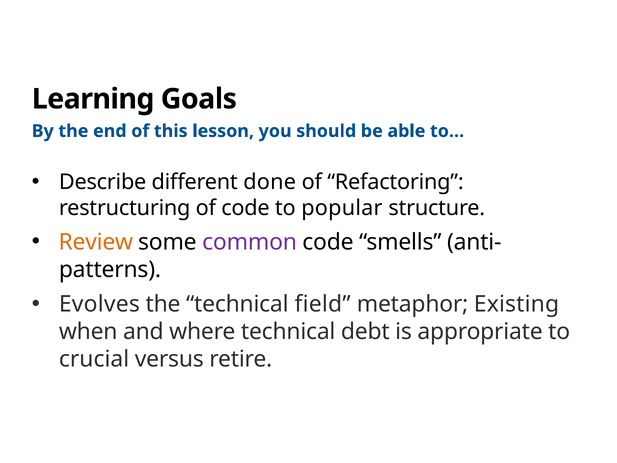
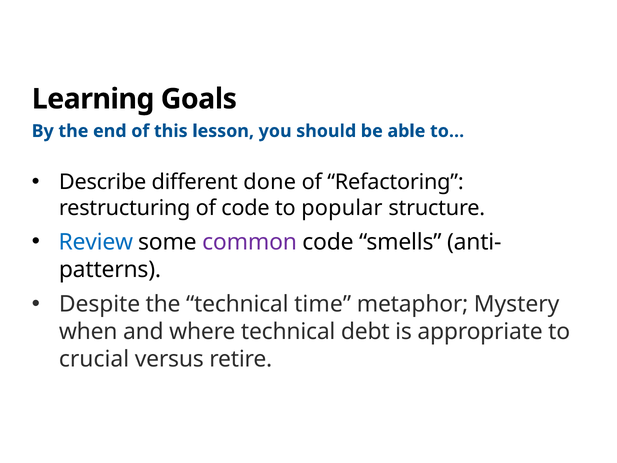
Review colour: orange -> blue
Evolves: Evolves -> Despite
field: field -> time
Existing: Existing -> Mystery
